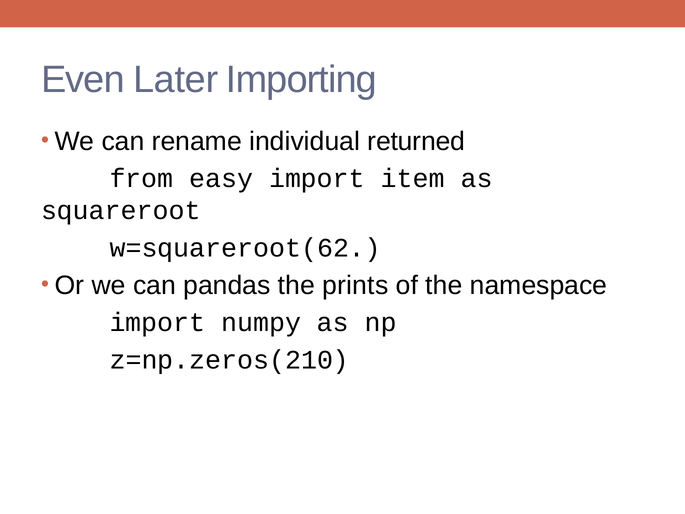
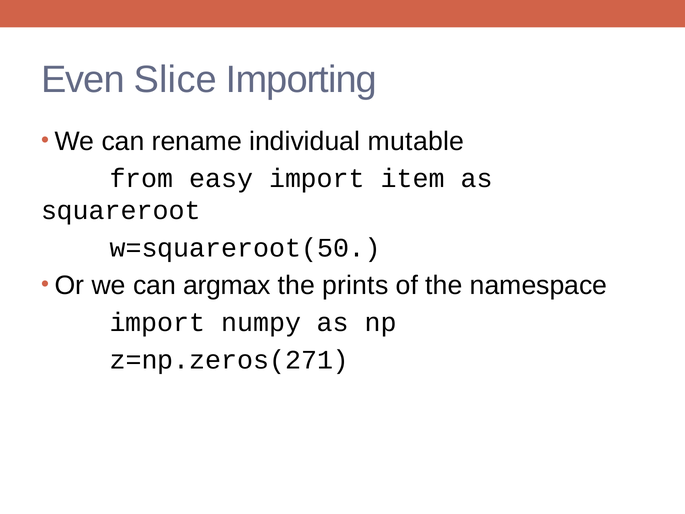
Later: Later -> Slice
returned: returned -> mutable
w=squareroot(62: w=squareroot(62 -> w=squareroot(50
pandas: pandas -> argmax
z=np.zeros(210: z=np.zeros(210 -> z=np.zeros(271
